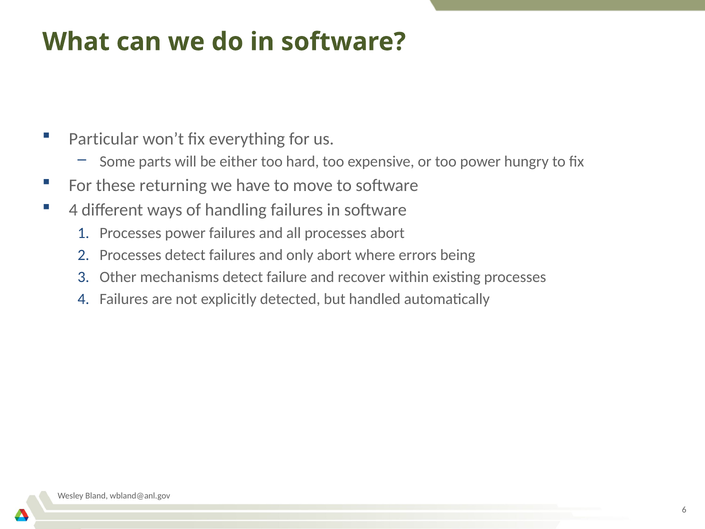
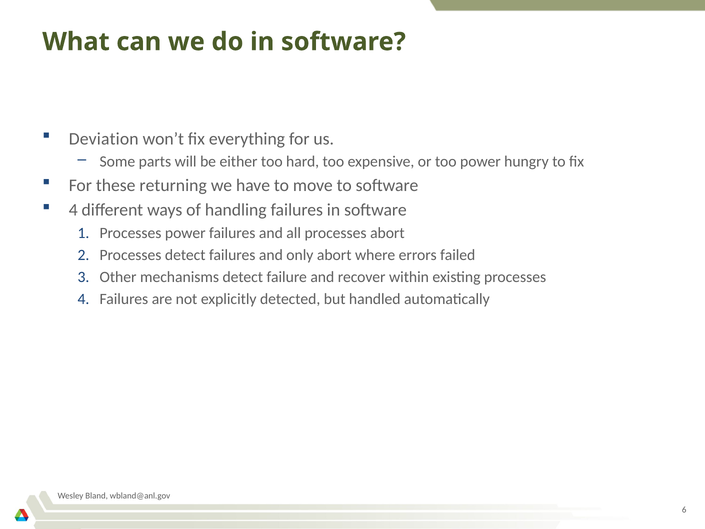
Particular: Particular -> Deviation
being: being -> failed
